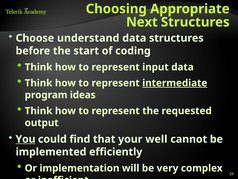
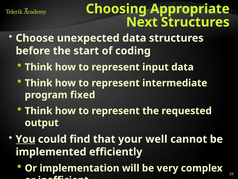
understand: understand -> unexpected
intermediate underline: present -> none
ideas: ideas -> fixed
